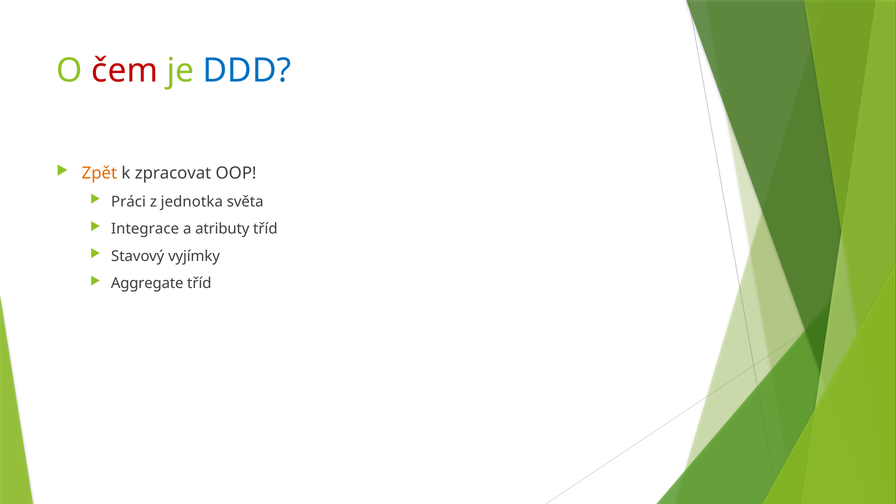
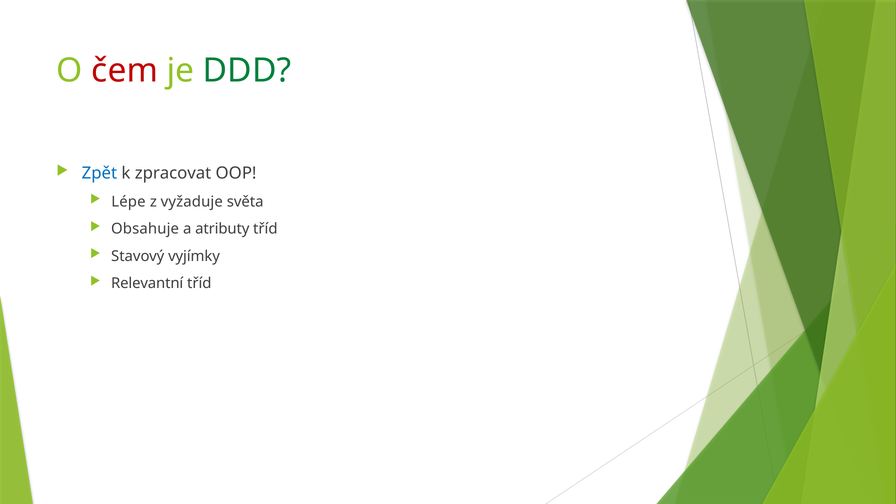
DDD colour: blue -> green
Zpět colour: orange -> blue
Práci: Práci -> Lépe
jednotka: jednotka -> vyžaduje
Integrace: Integrace -> Obsahuje
Aggregate: Aggregate -> Relevantní
